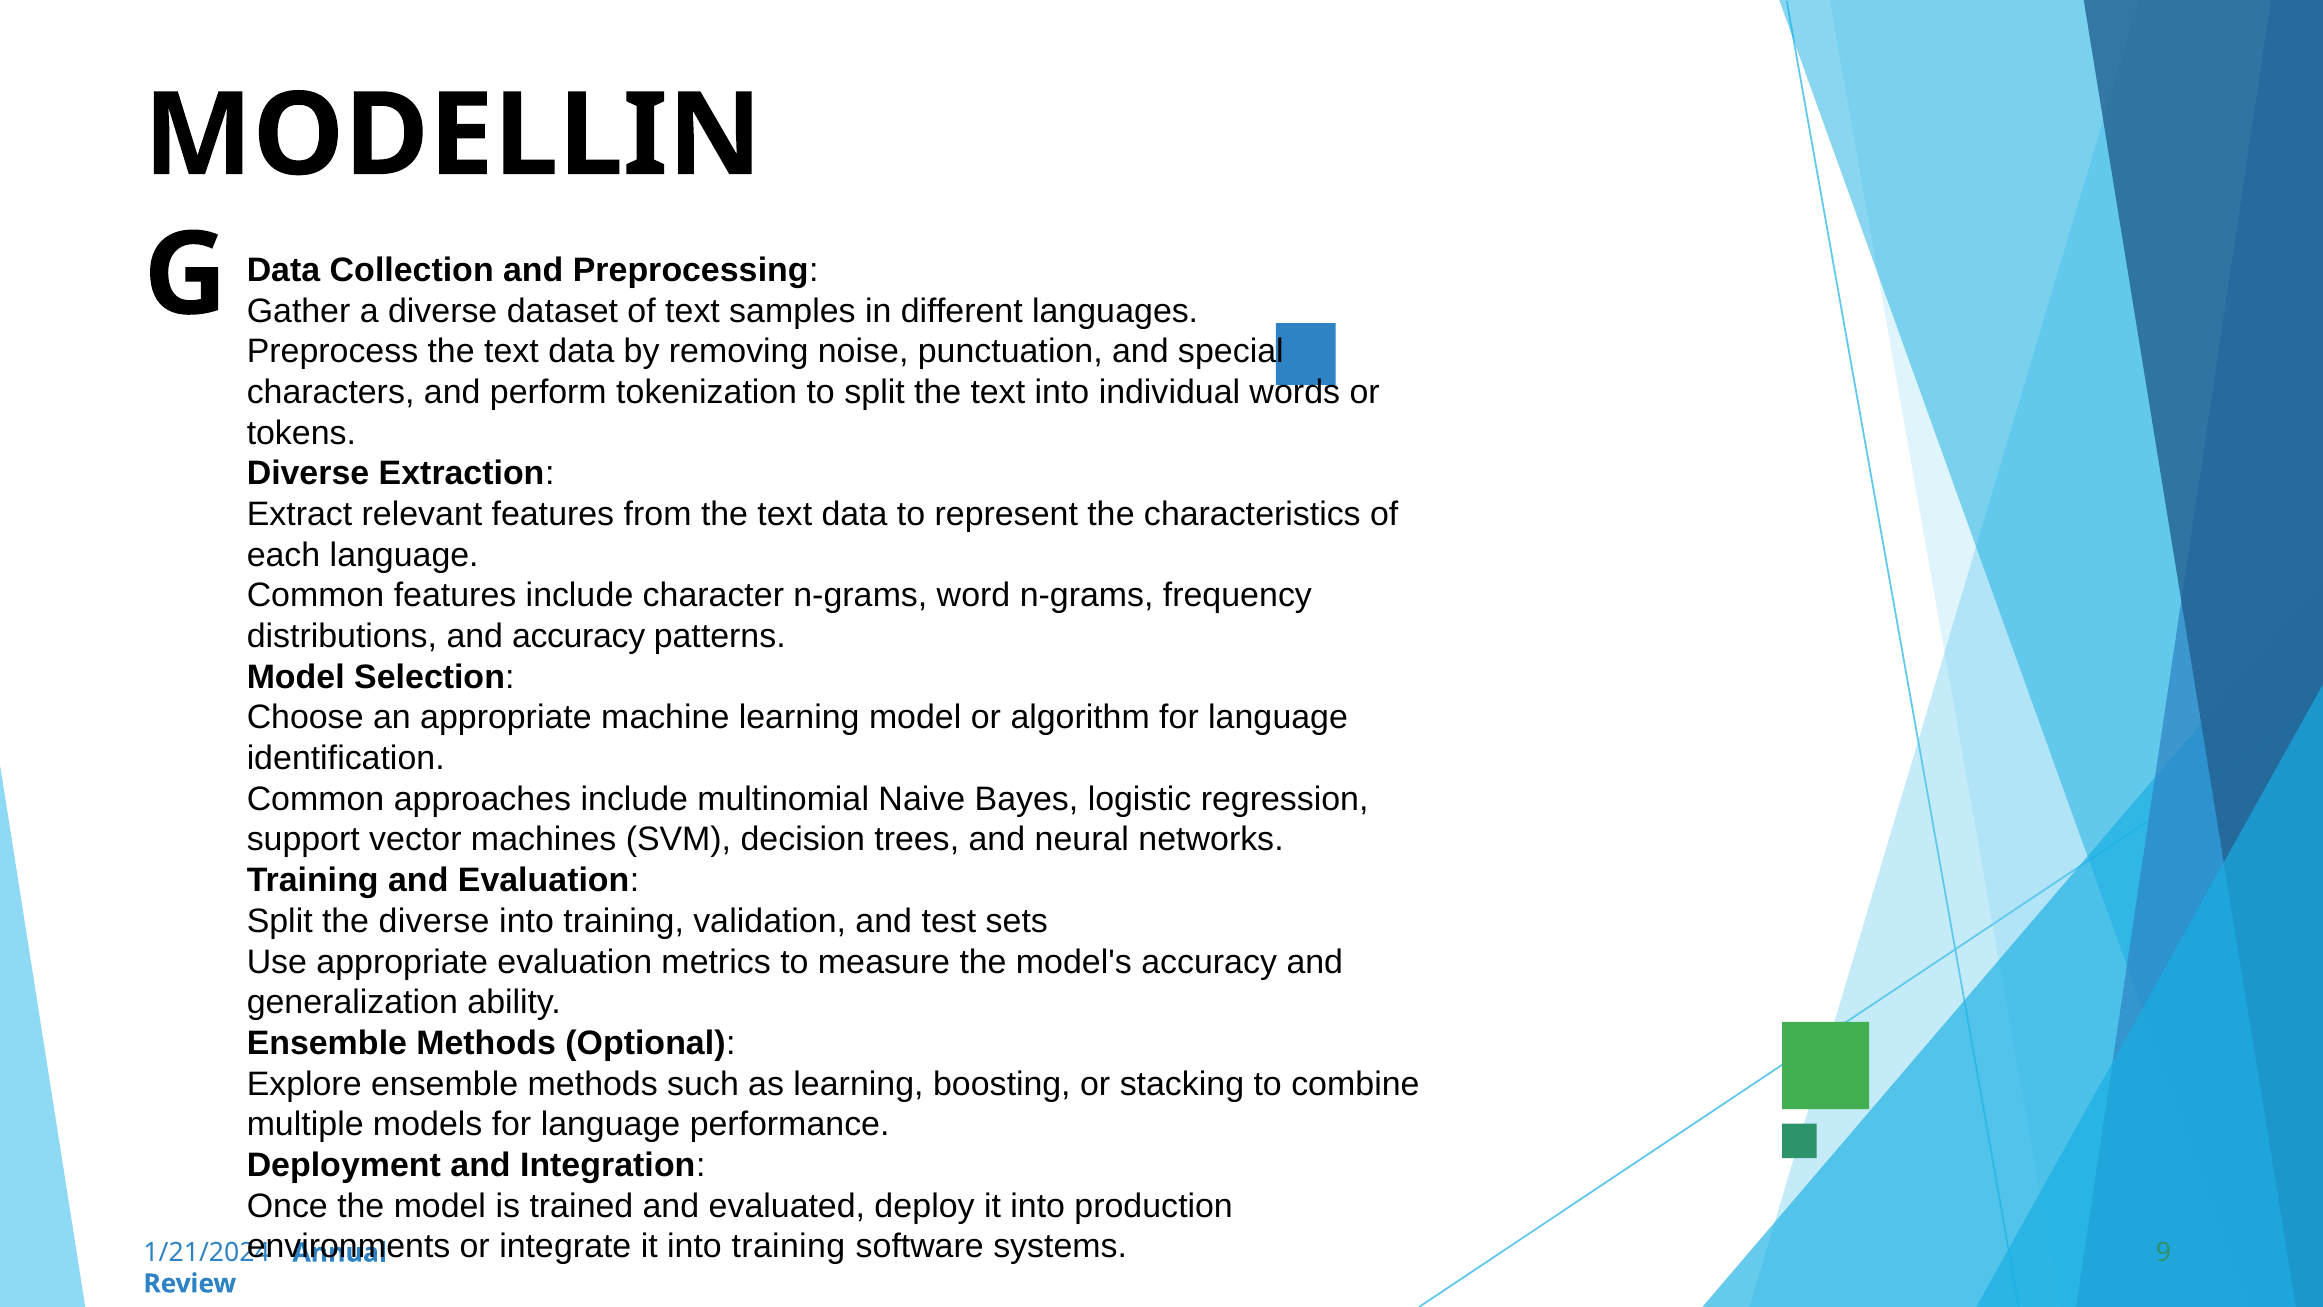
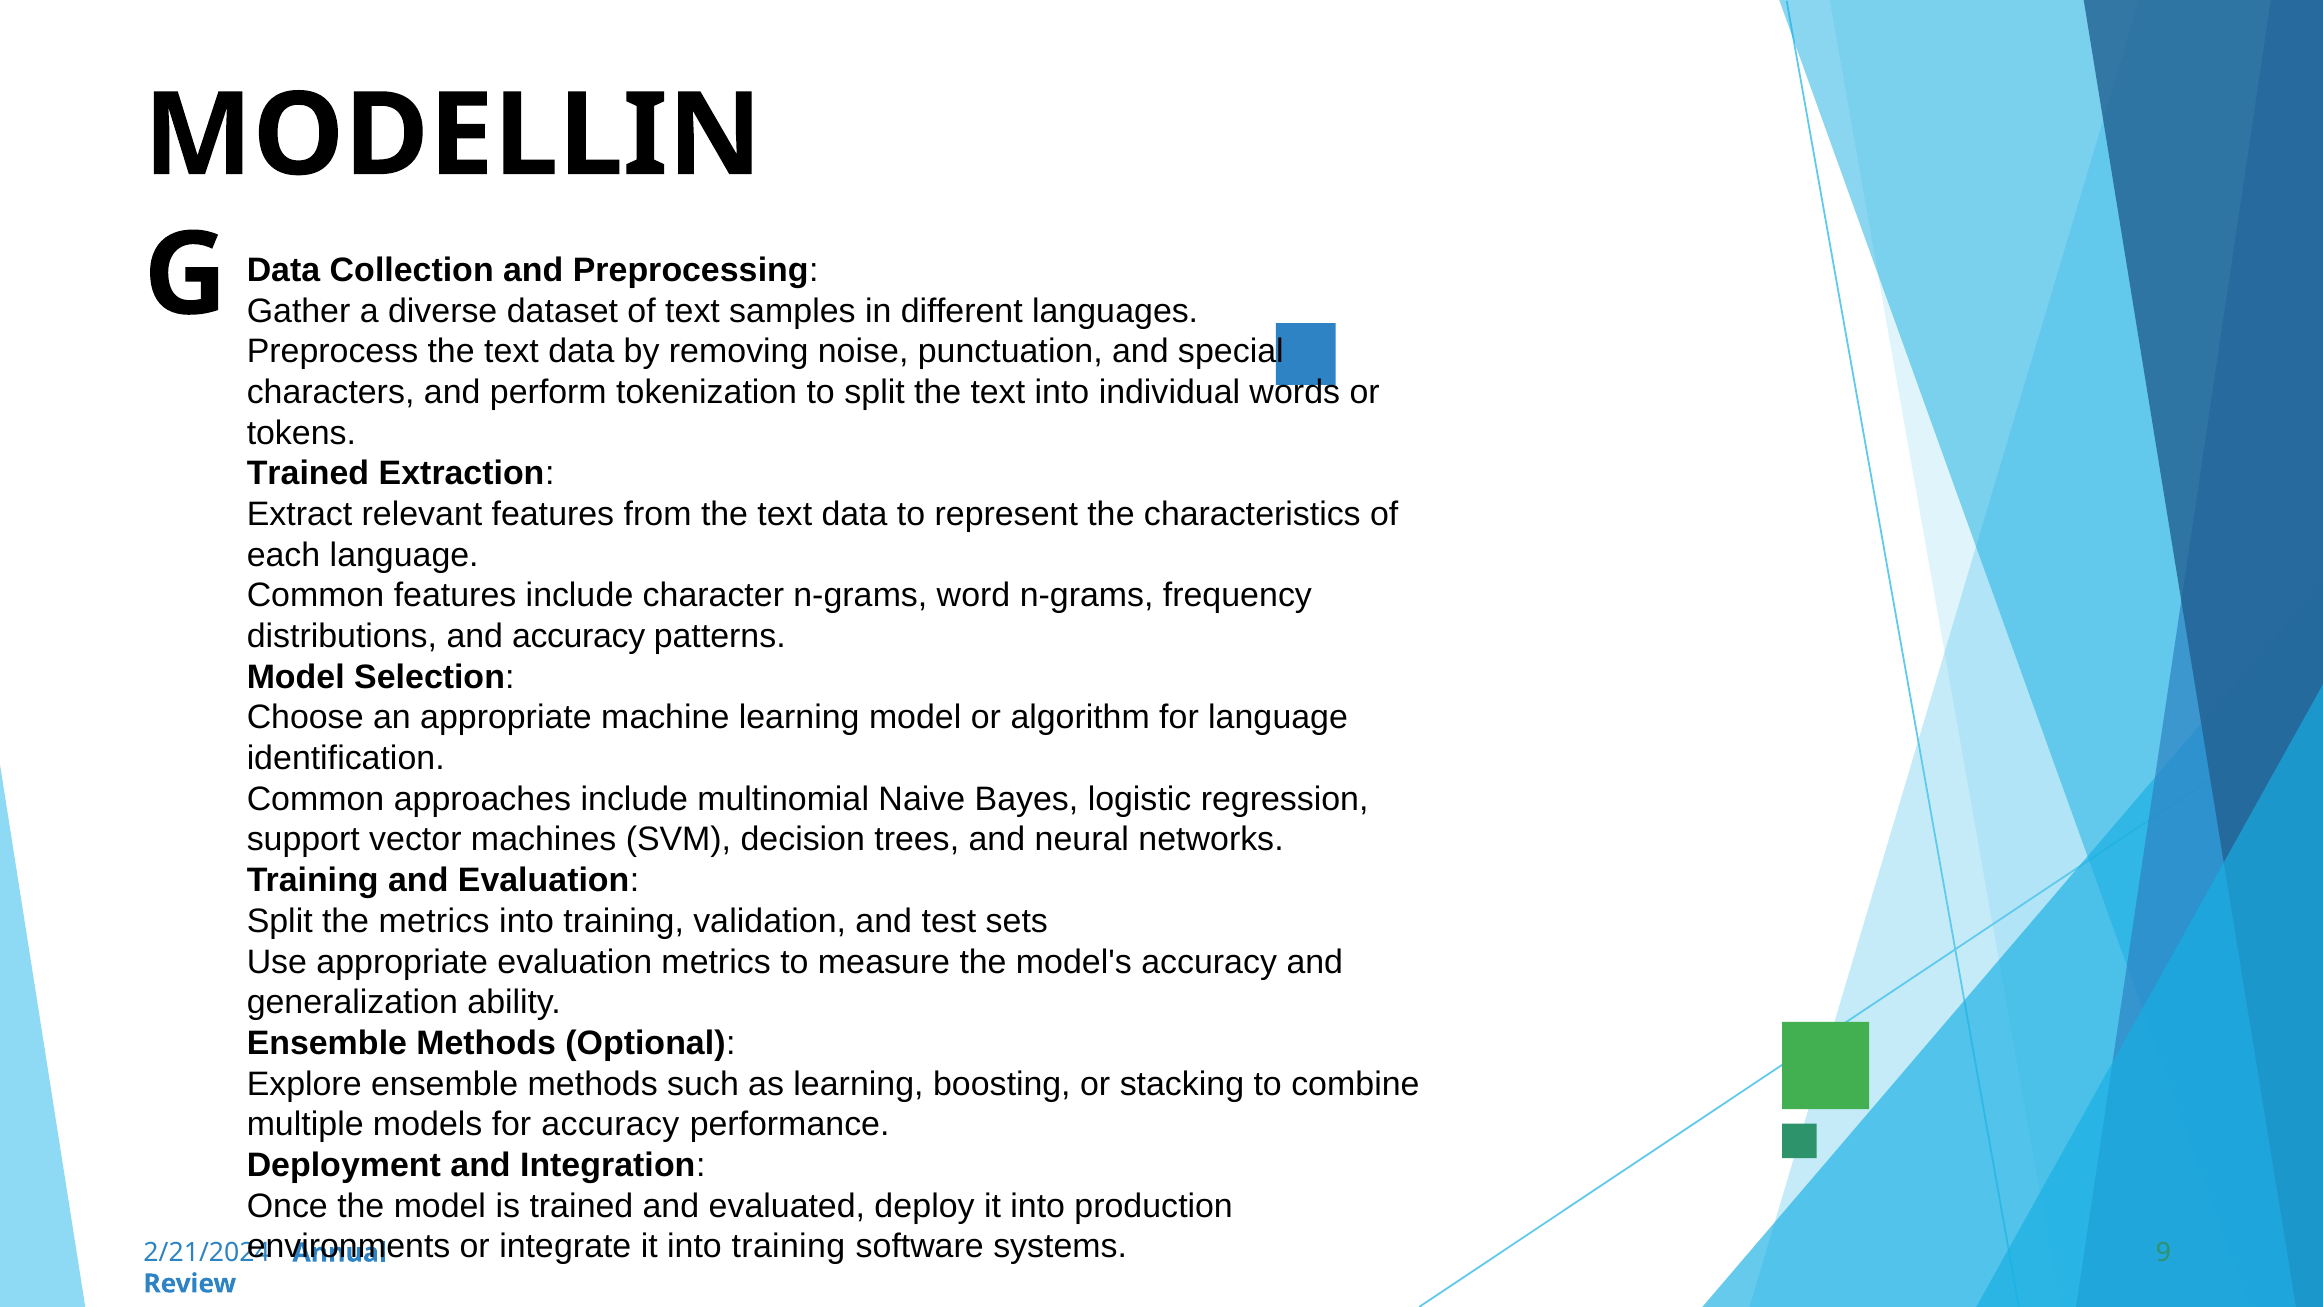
Diverse at (308, 473): Diverse -> Trained
the diverse: diverse -> metrics
models for language: language -> accuracy
1/21/2024: 1/21/2024 -> 2/21/2024
